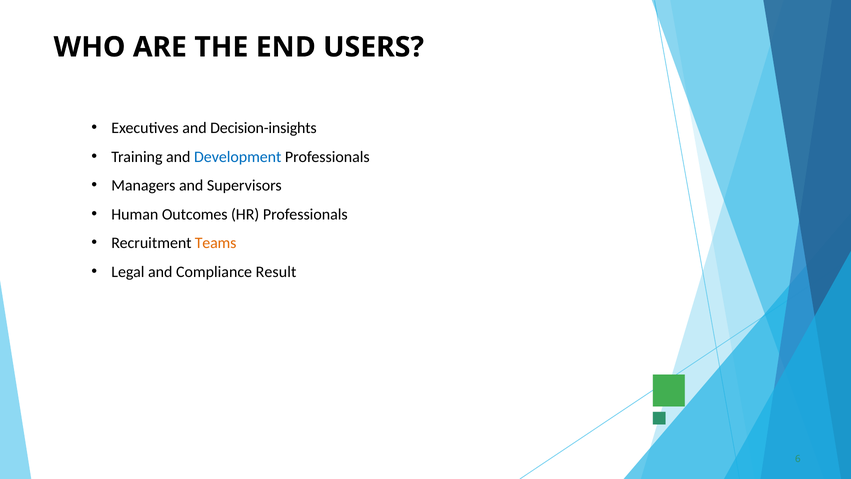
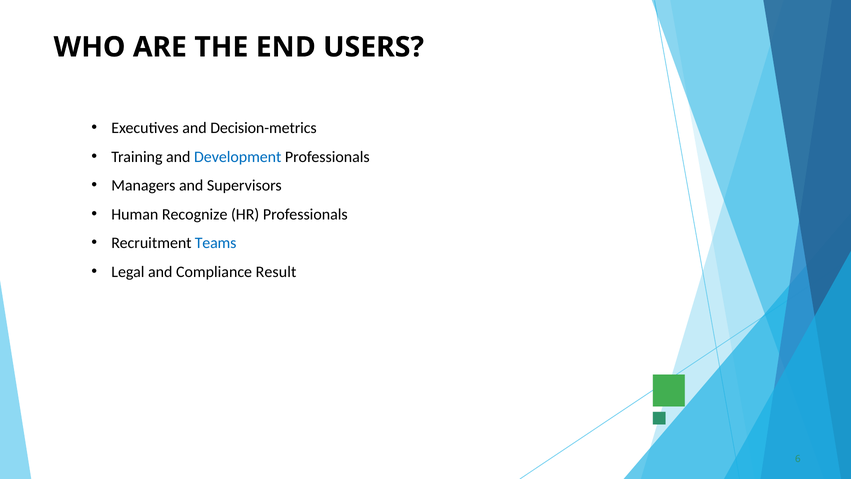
Decision-insights: Decision-insights -> Decision-metrics
Outcomes: Outcomes -> Recognize
Teams colour: orange -> blue
